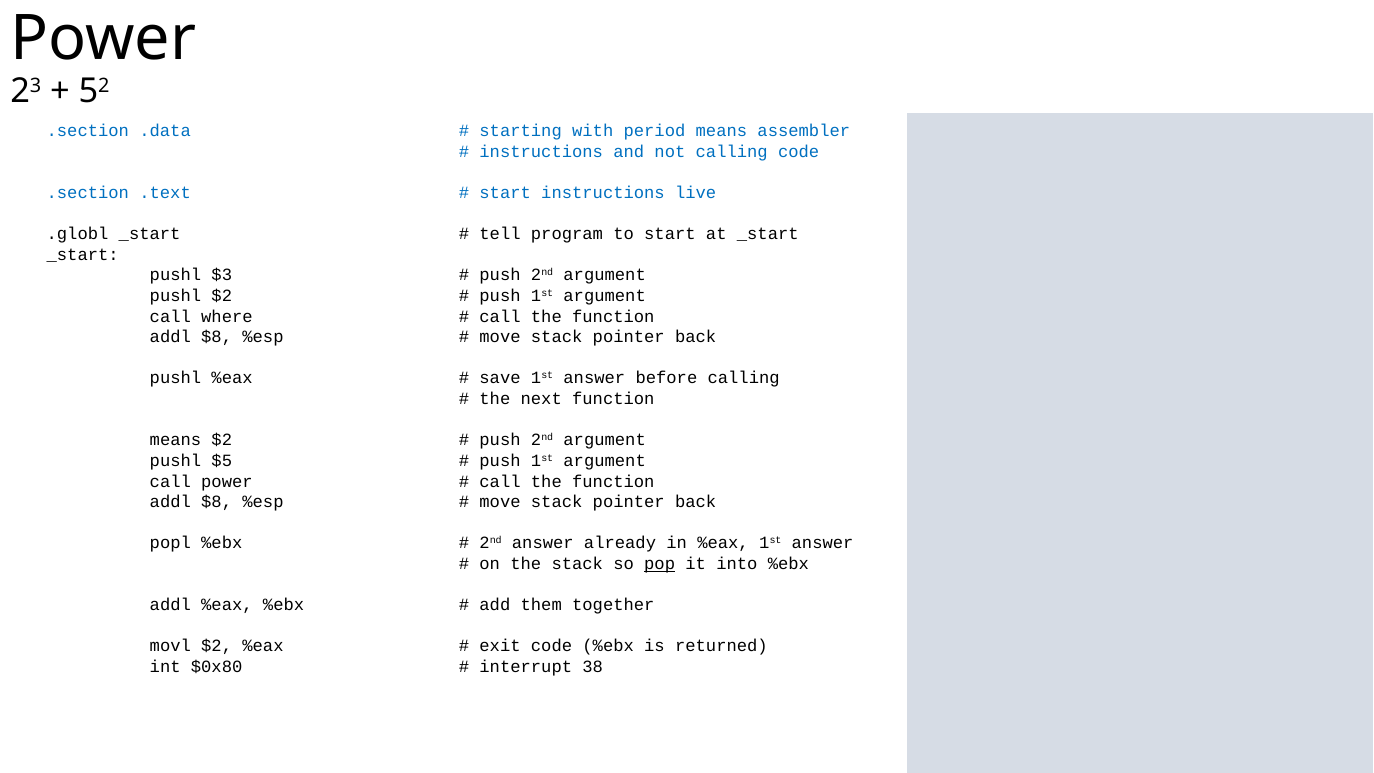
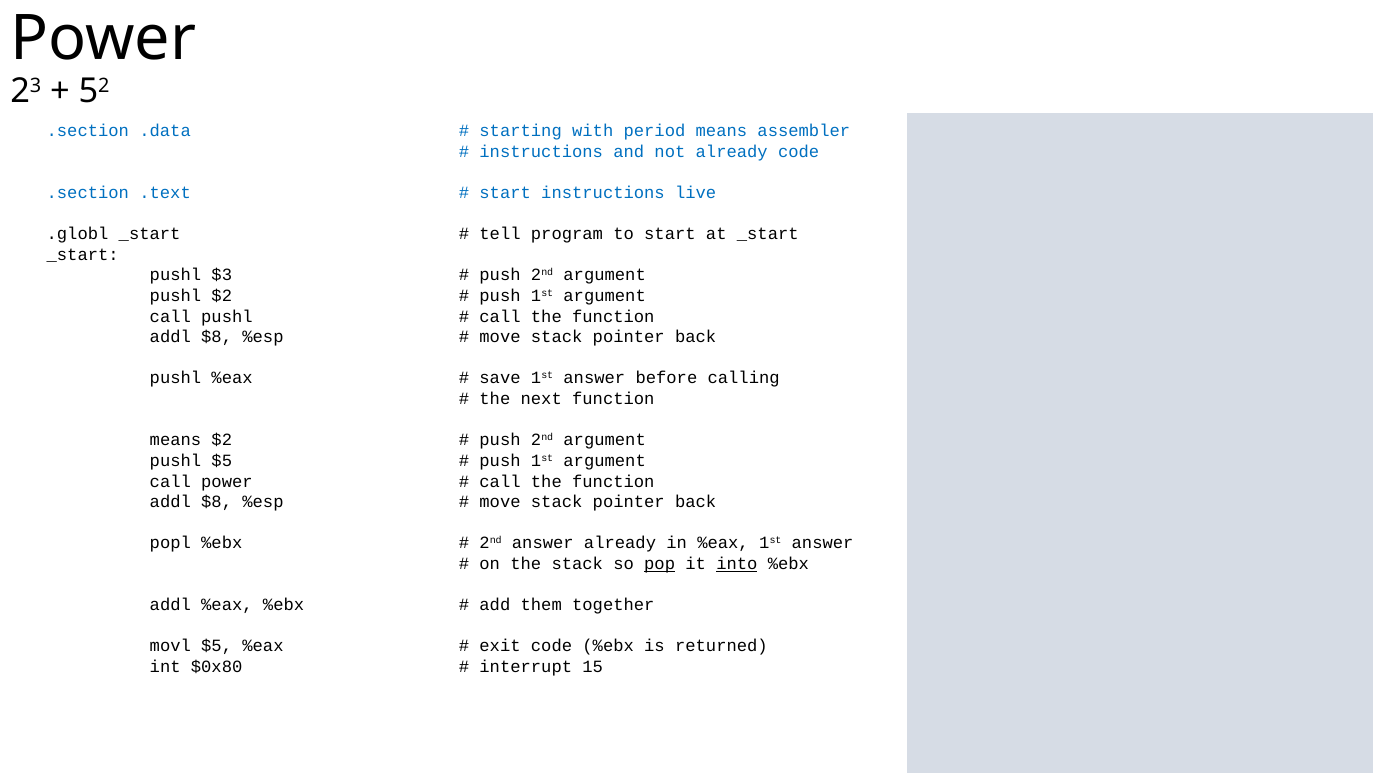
not calling: calling -> already
call where: where -> pushl
into underline: none -> present
movl $2: $2 -> $5
38: 38 -> 15
